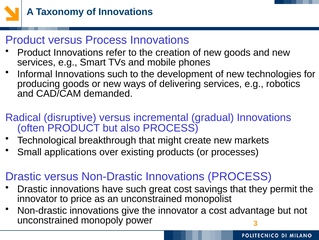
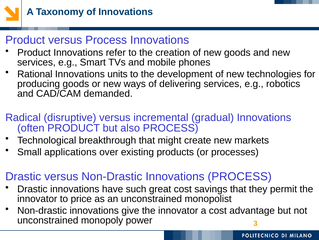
Informal: Informal -> Rational
Innovations such: such -> units
